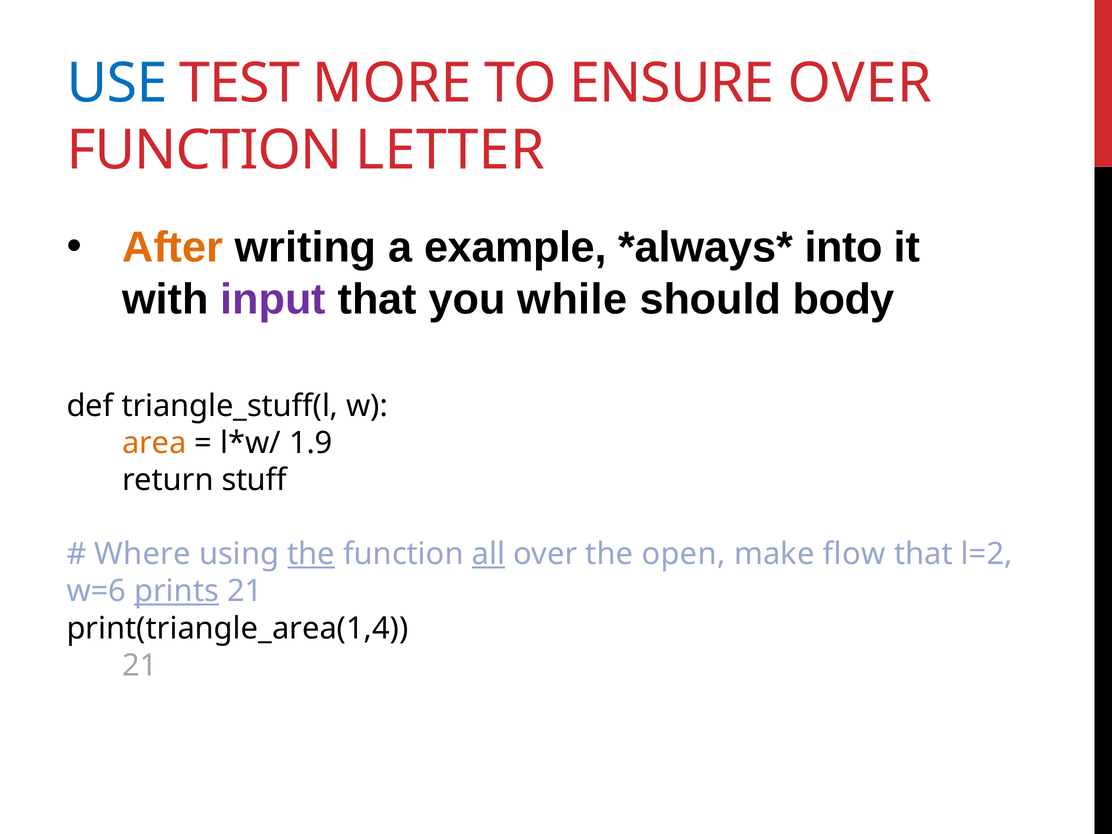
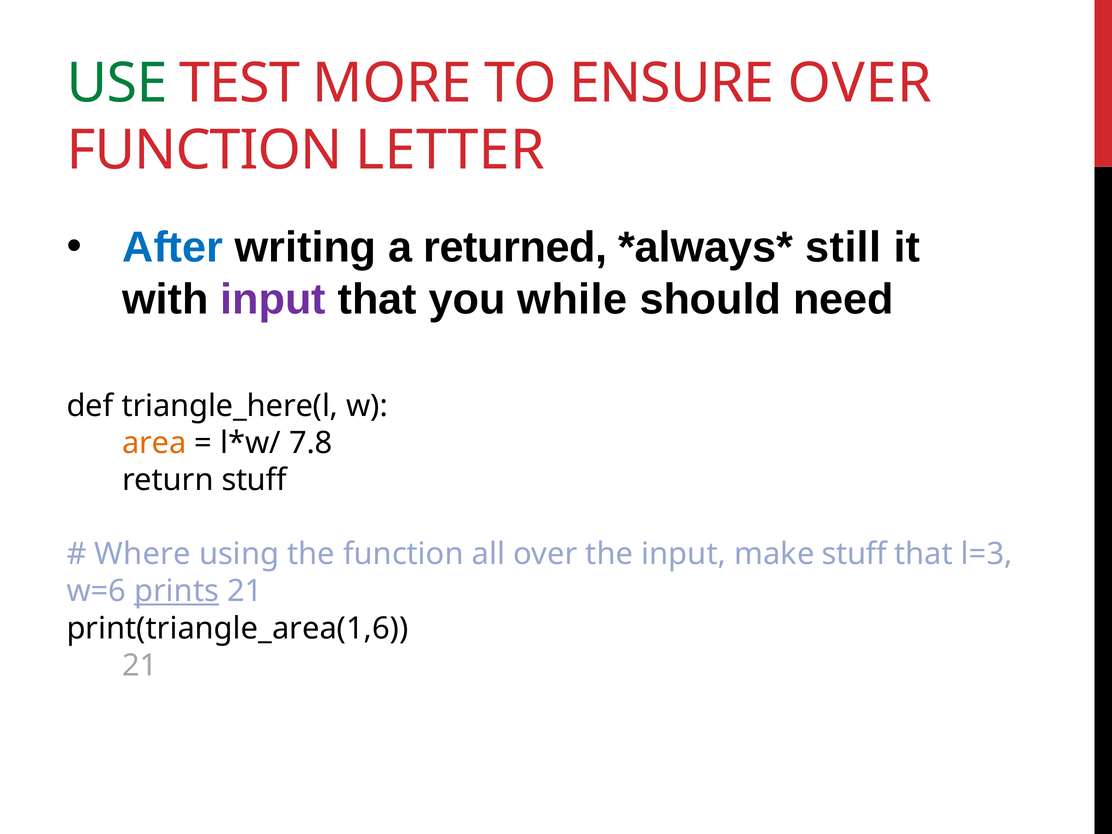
USE colour: blue -> green
After colour: orange -> blue
example: example -> returned
into: into -> still
body: body -> need
triangle_stuff(l: triangle_stuff(l -> triangle_here(l
1.9: 1.9 -> 7.8
the at (311, 554) underline: present -> none
all underline: present -> none
the open: open -> input
make flow: flow -> stuff
l=2: l=2 -> l=3
print(triangle_area(1,4: print(triangle_area(1,4 -> print(triangle_area(1,6
